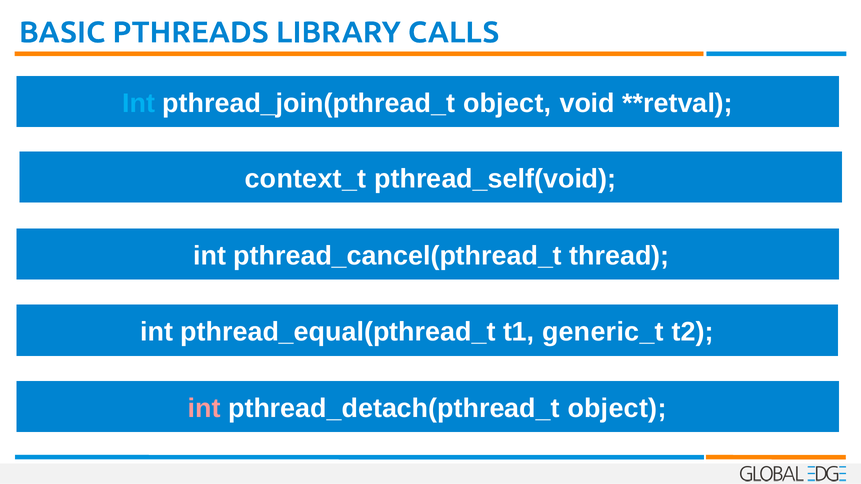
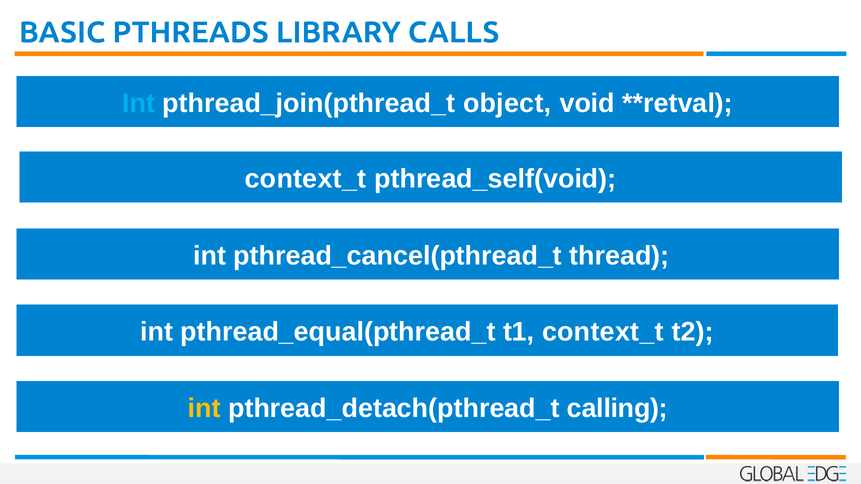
t1 generic_t: generic_t -> context_t
int at (204, 409) colour: pink -> yellow
pthread_detach(pthread_t object: object -> calling
